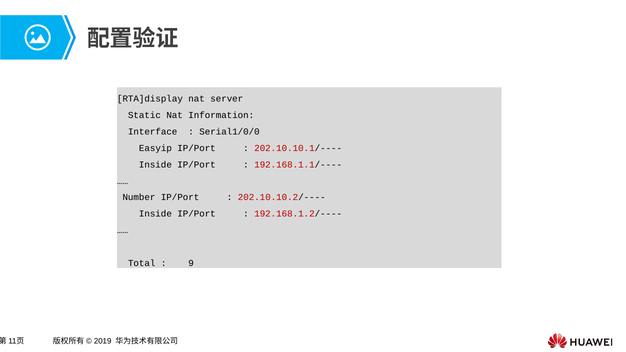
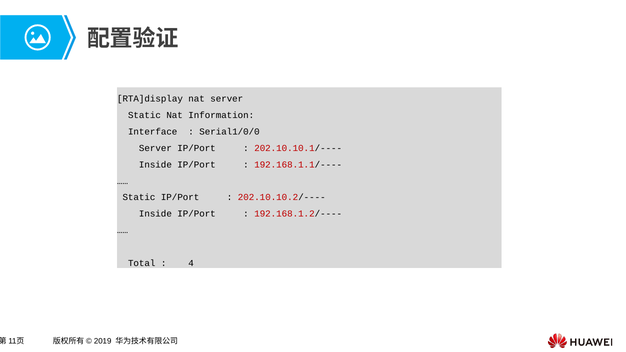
Easyip at (155, 148): Easyip -> Server
Number at (139, 197): Number -> Static
9: 9 -> 4
